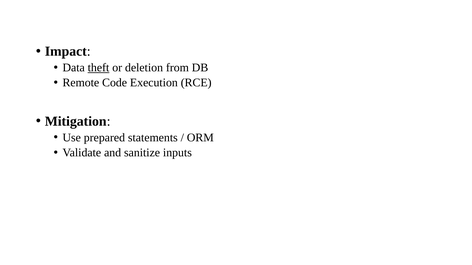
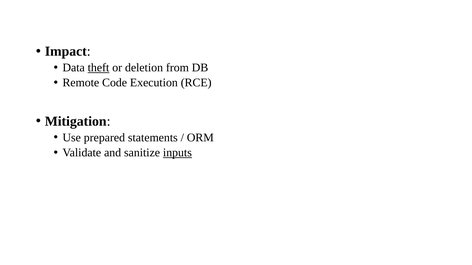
inputs underline: none -> present
